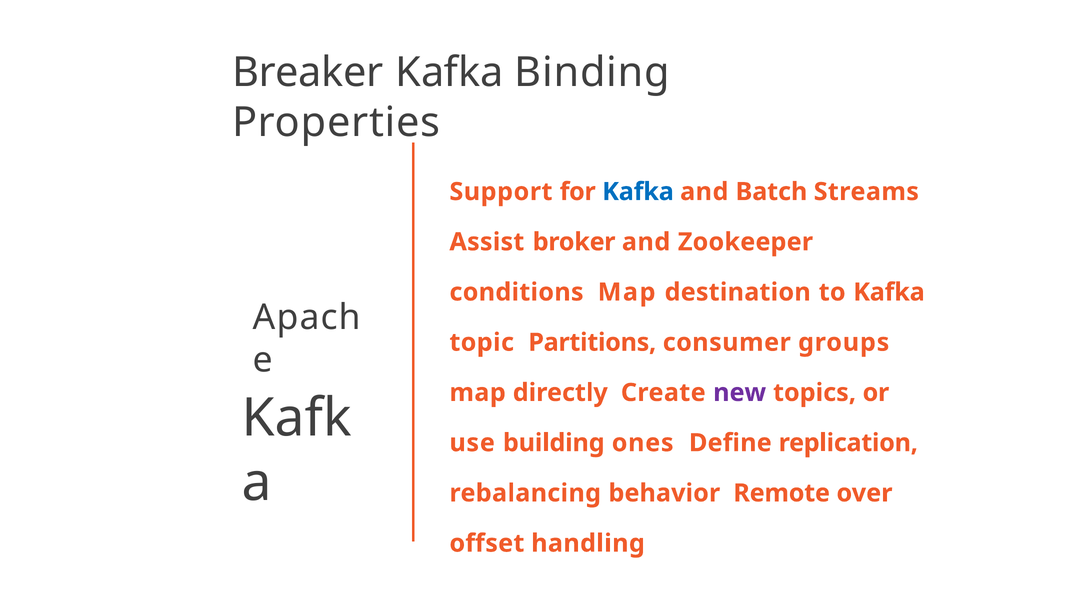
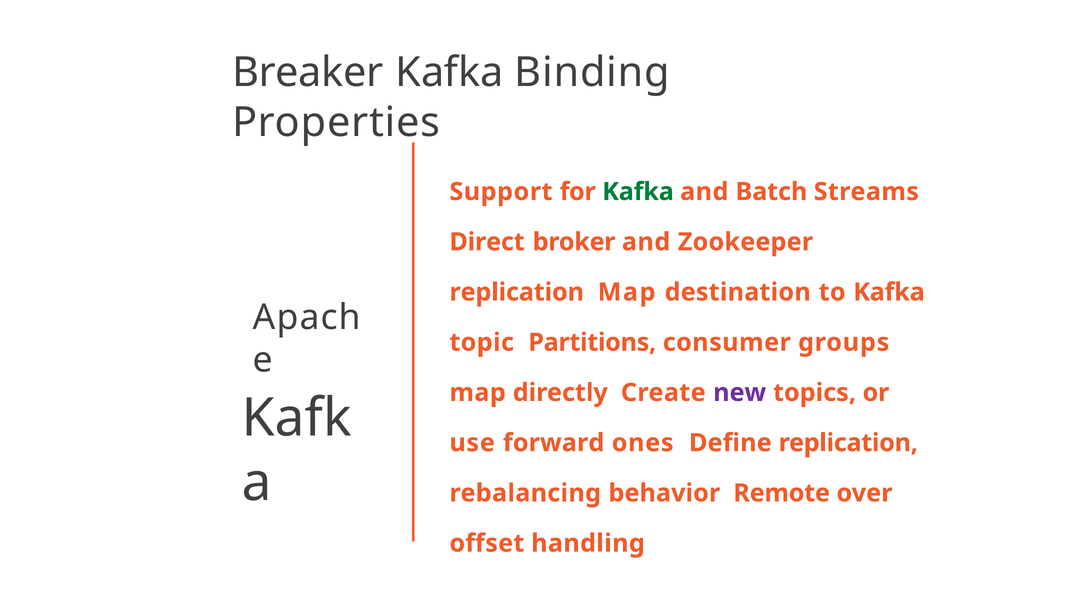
Kafka at (638, 192) colour: blue -> green
Assist: Assist -> Direct
conditions at (517, 292): conditions -> replication
building: building -> forward
